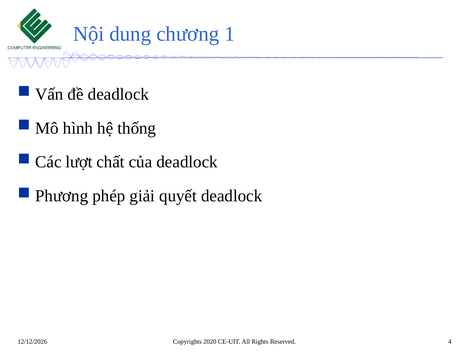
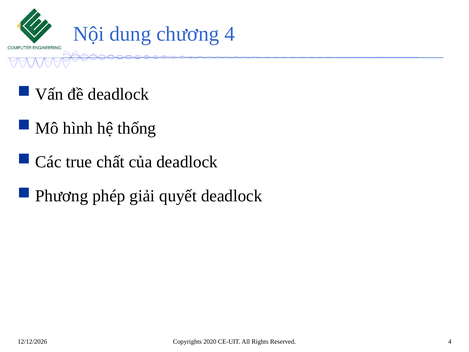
chương 1: 1 -> 4
lượt: lượt -> true
